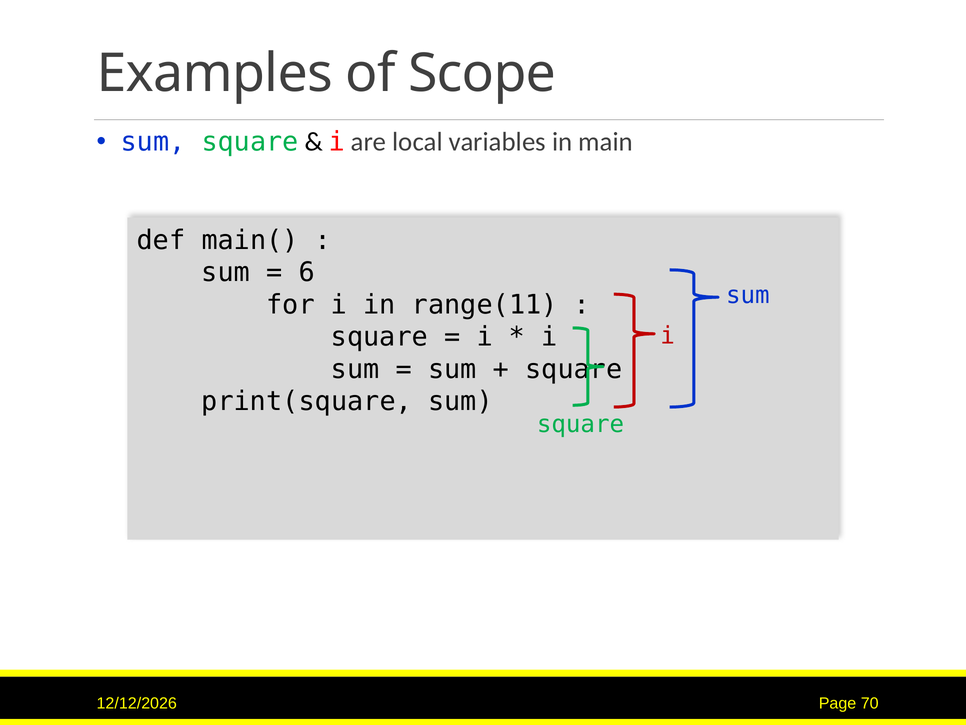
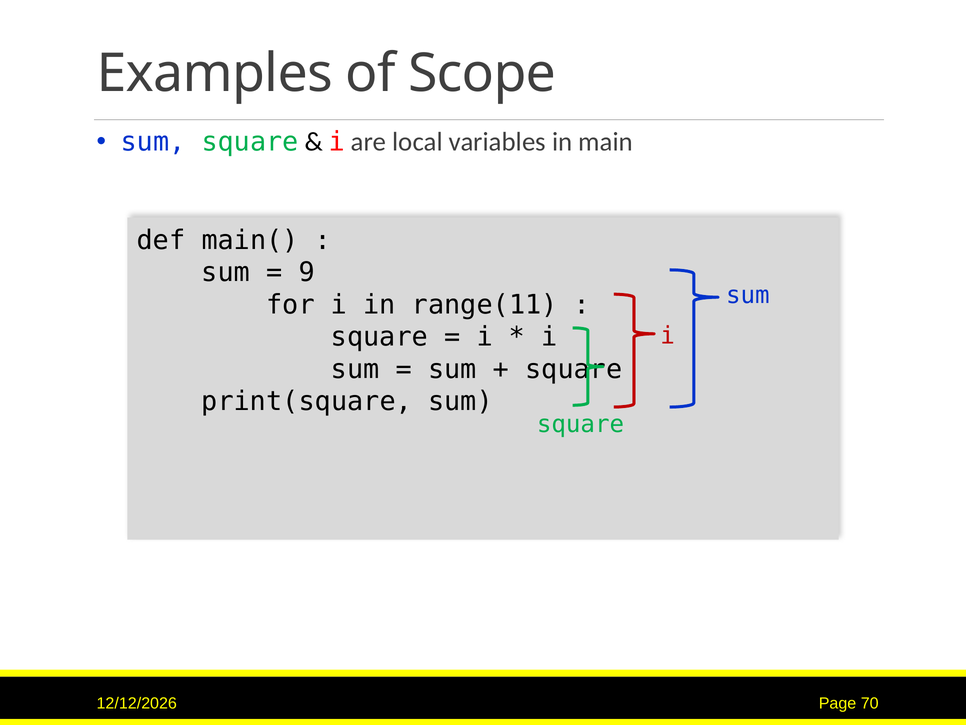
6: 6 -> 9
